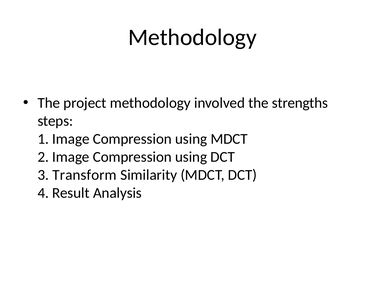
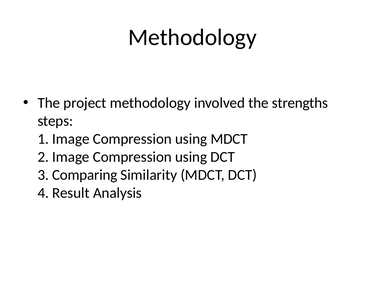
Transform: Transform -> Comparing
